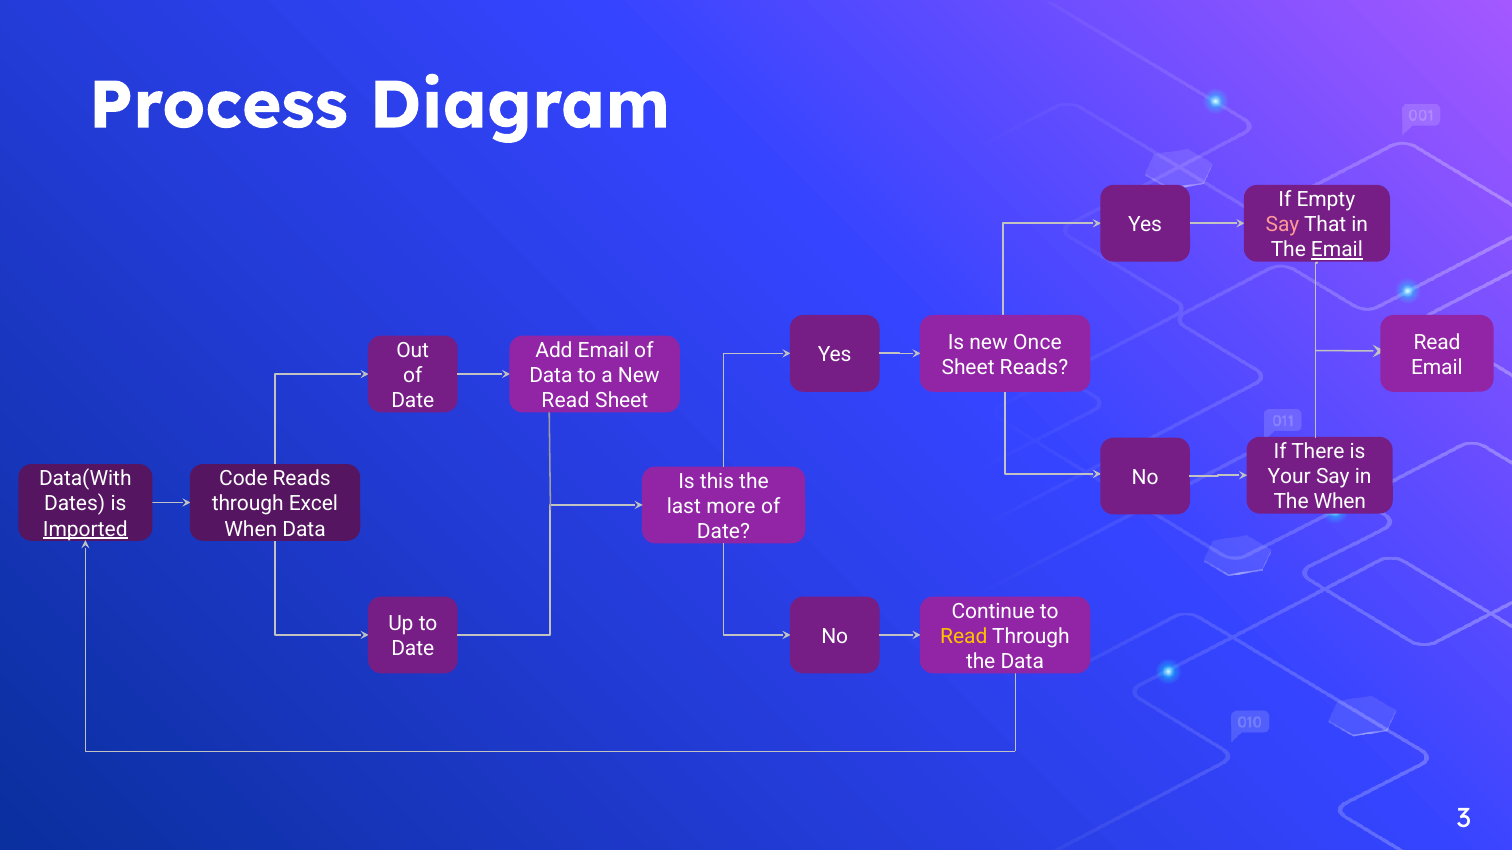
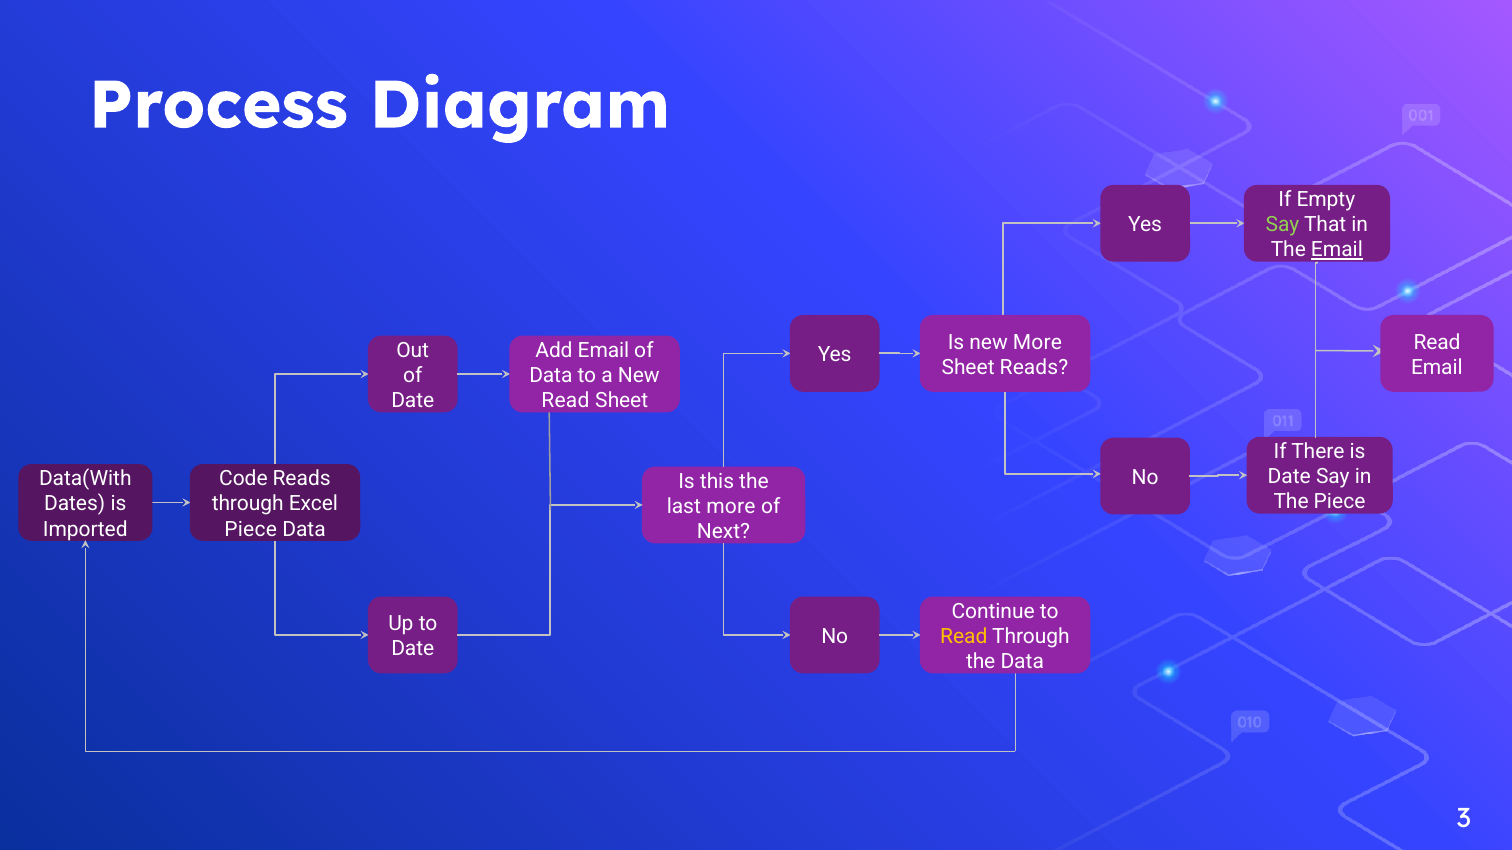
Say at (1283, 225) colour: pink -> light green
new Once: Once -> More
Your at (1289, 477): Your -> Date
The When: When -> Piece
Imported underline: present -> none
When at (251, 529): When -> Piece
Date at (723, 532): Date -> Next
